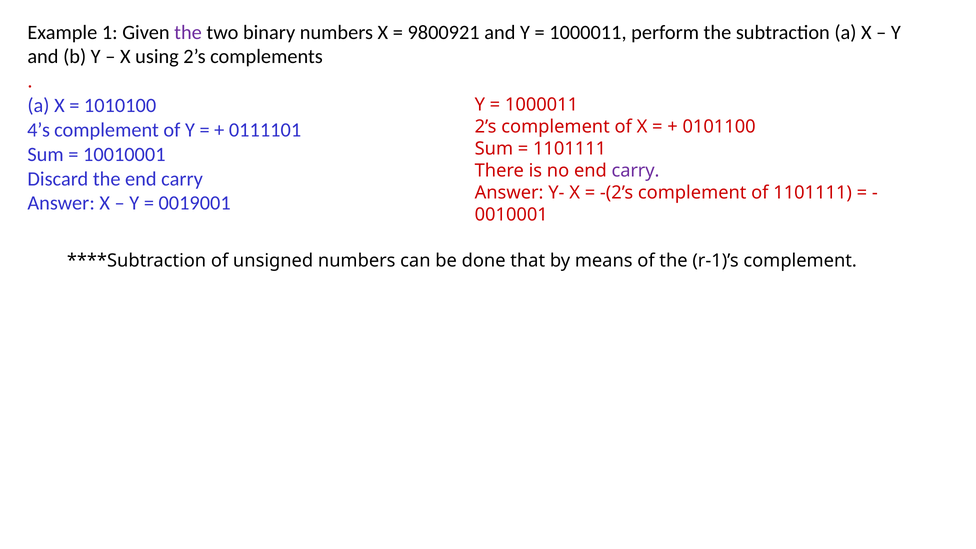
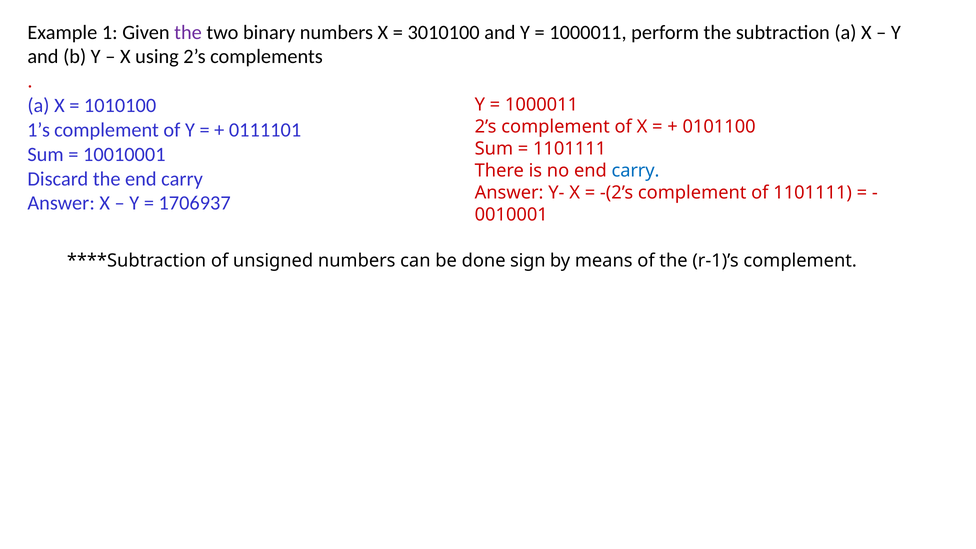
9800921: 9800921 -> 3010100
4’s: 4’s -> 1’s
carry at (636, 171) colour: purple -> blue
0019001: 0019001 -> 1706937
that: that -> sign
